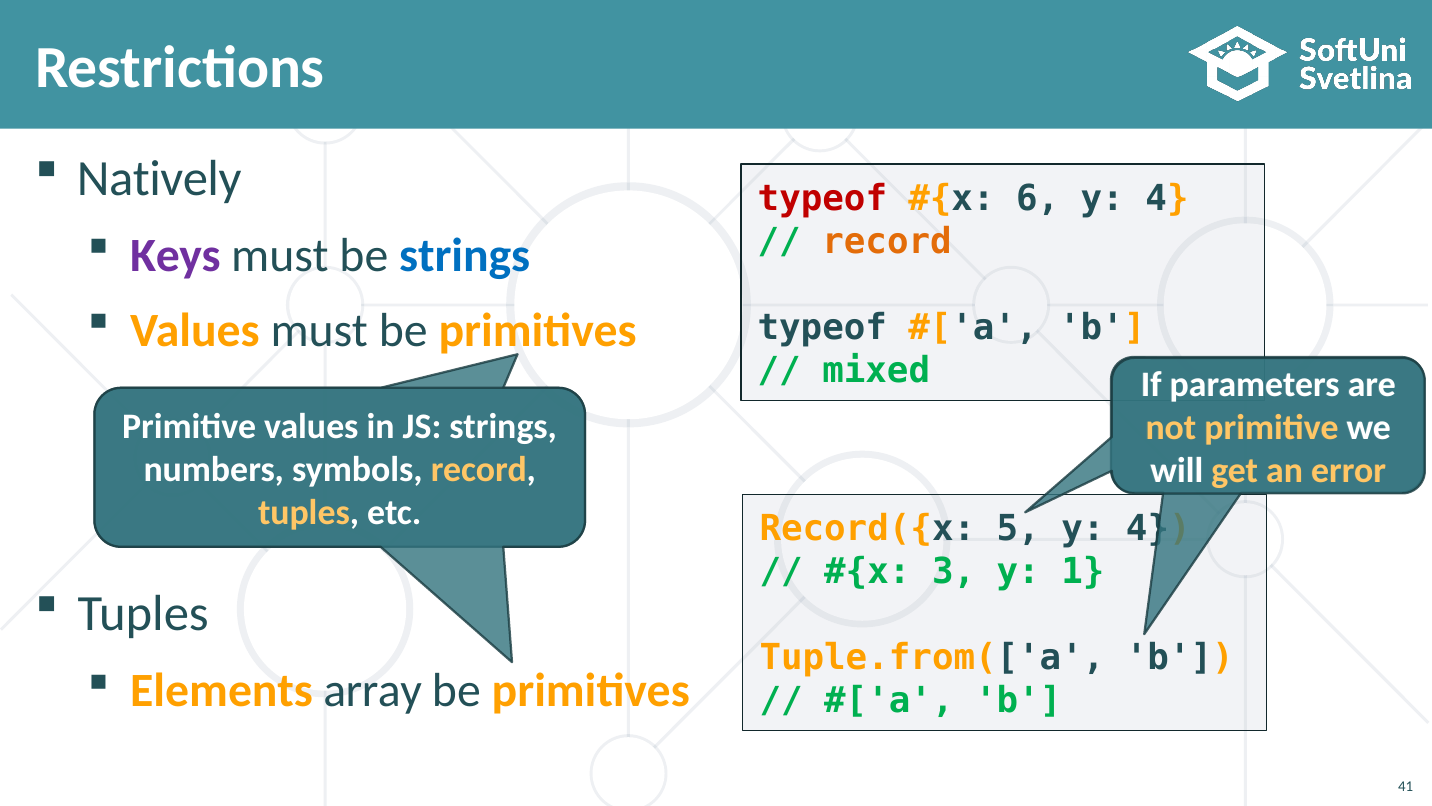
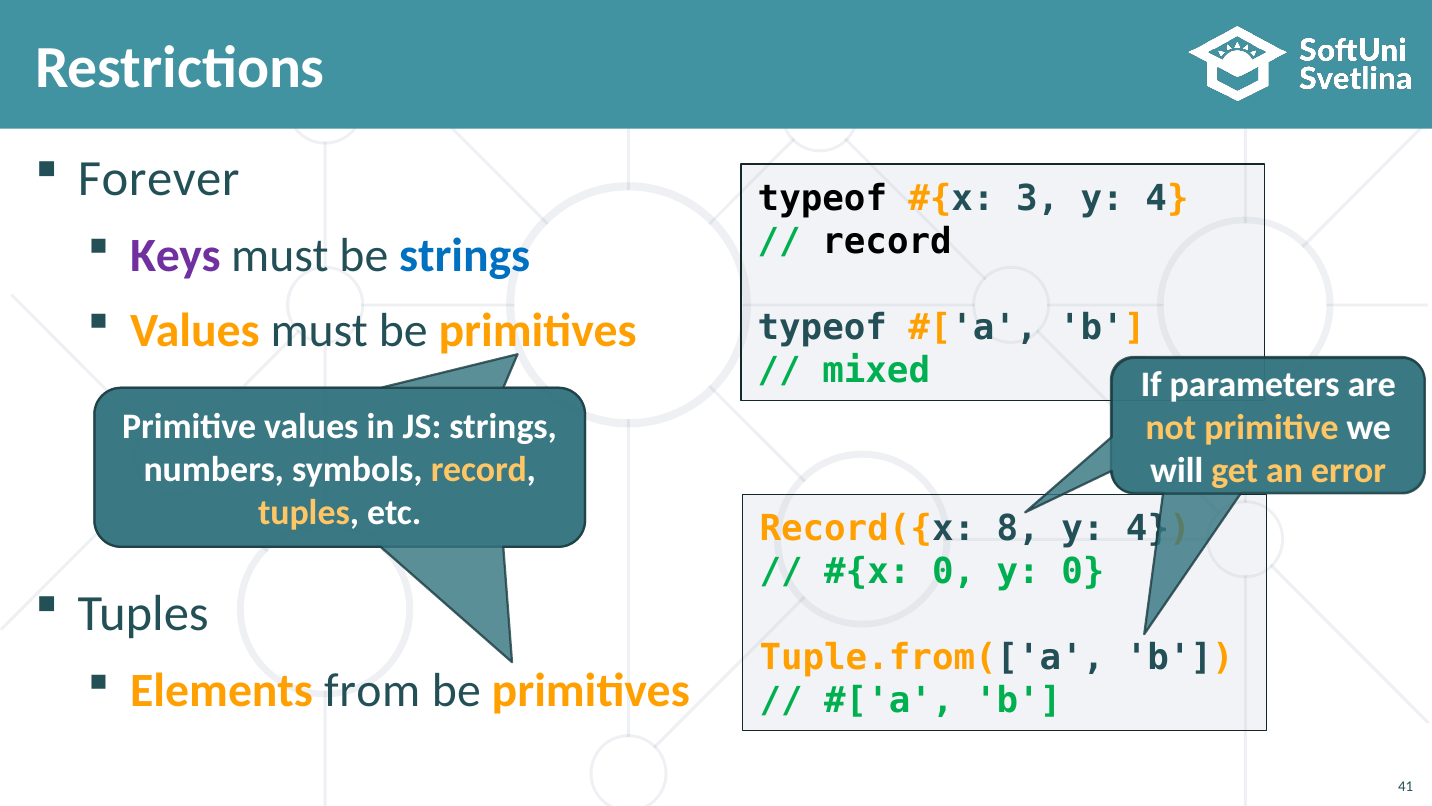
Natively: Natively -> Forever
typeof at (822, 199) colour: red -> black
6: 6 -> 3
record at (887, 242) colour: orange -> black
5: 5 -> 8
3 at (954, 572): 3 -> 0
y 1: 1 -> 0
array: array -> from
